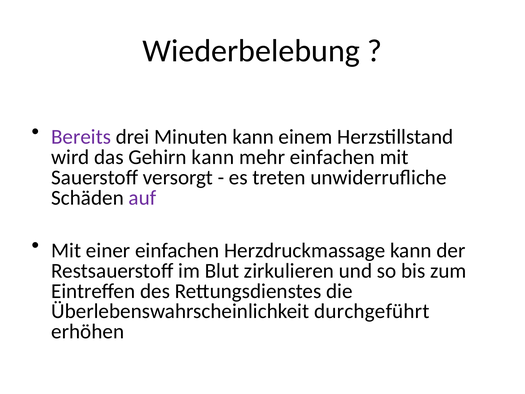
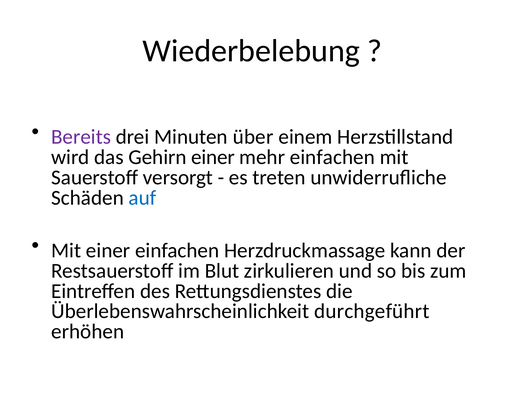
Minuten kann: kann -> über
Gehirn kann: kann -> einer
auf colour: purple -> blue
